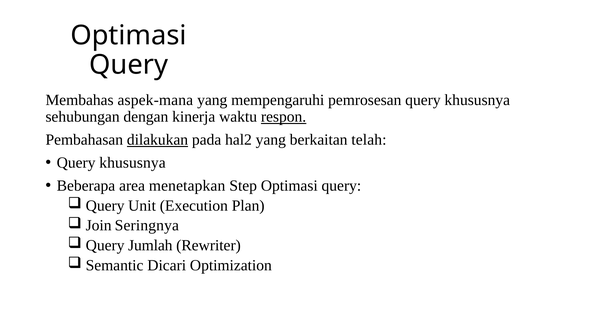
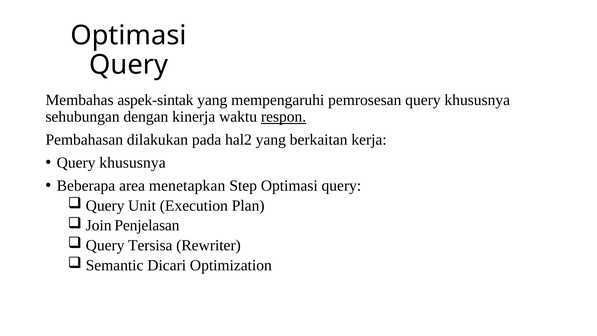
aspek-mana: aspek-mana -> aspek-sintak
dilakukan underline: present -> none
telah: telah -> kerja
Seringnya: Seringnya -> Penjelasan
Jumlah: Jumlah -> Tersisa
